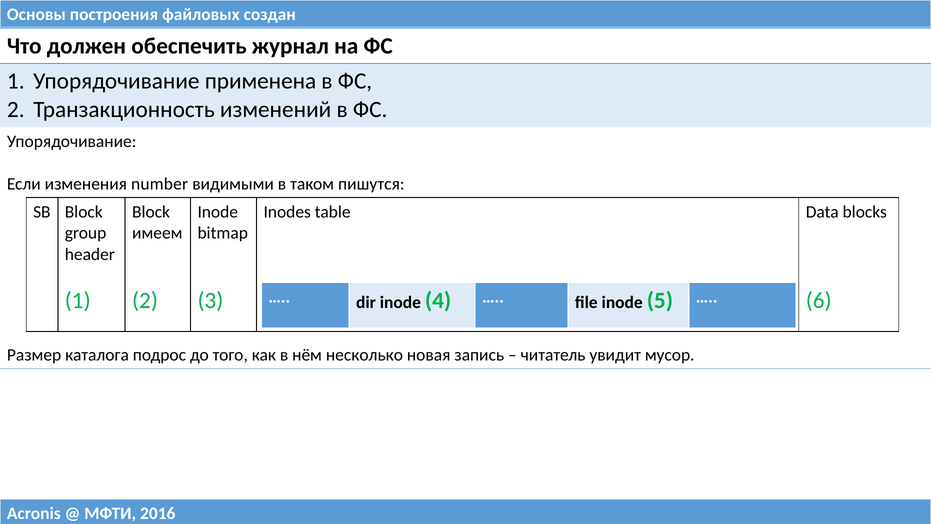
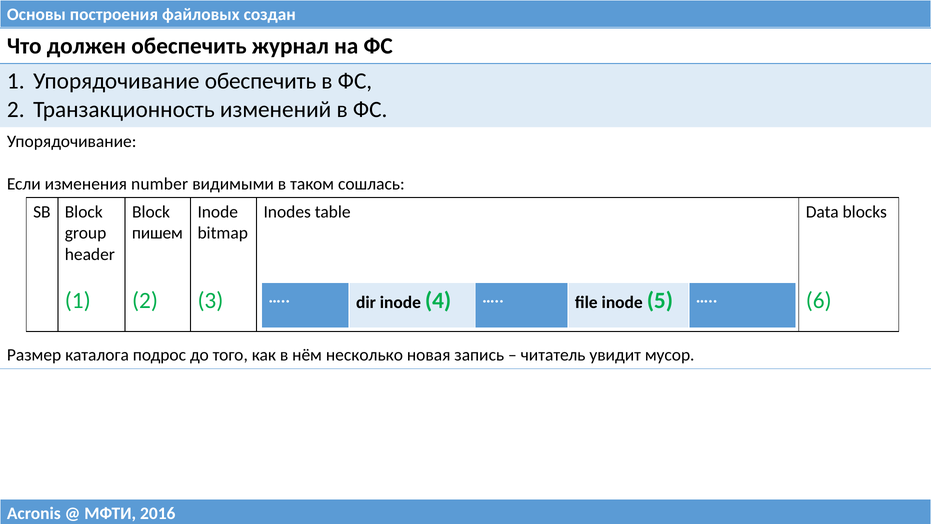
Упорядочивание применена: применена -> обеспечить
пишутся: пишутся -> сошлась
имеем: имеем -> пишем
